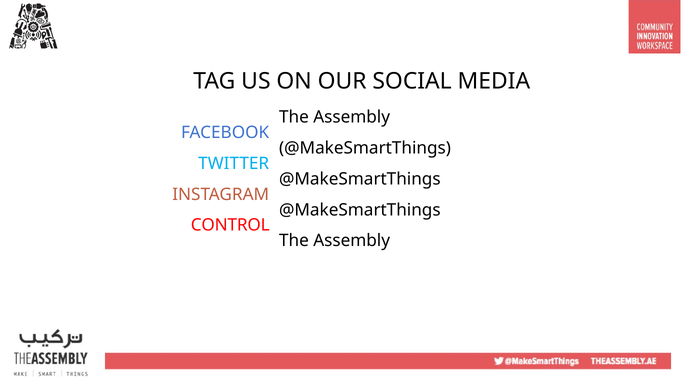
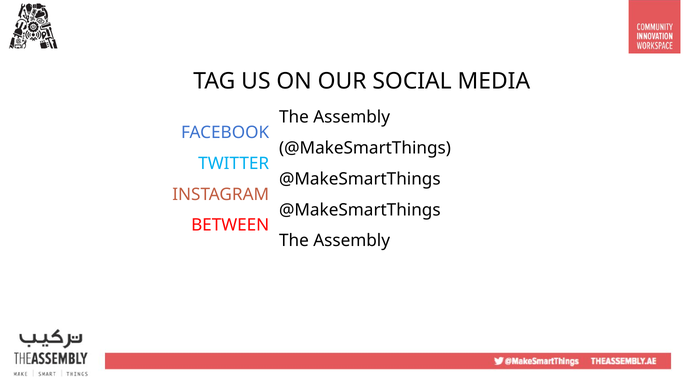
CONTROL: CONTROL -> BETWEEN
